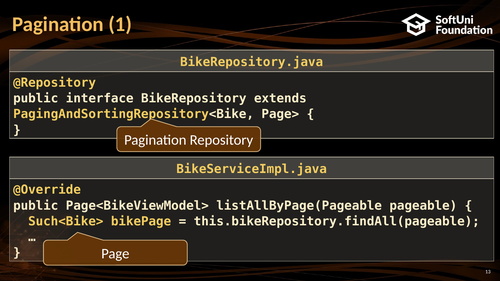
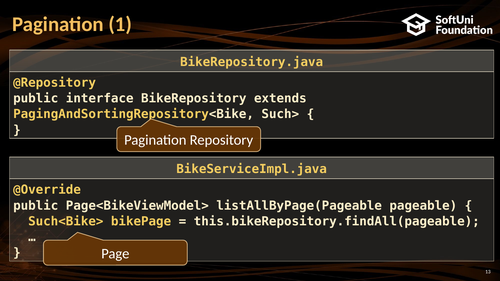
Page>: Page> -> Such>
